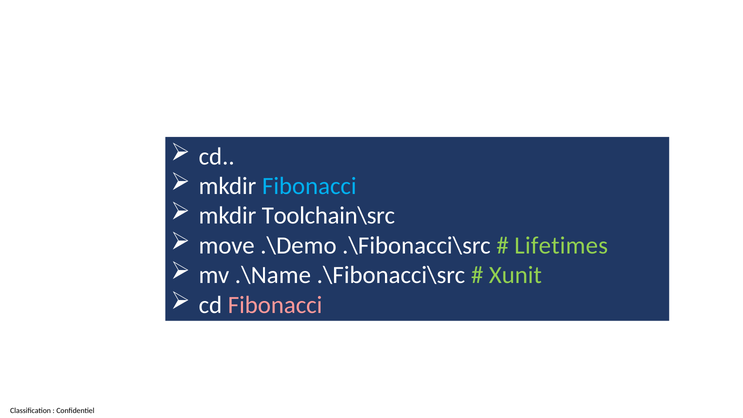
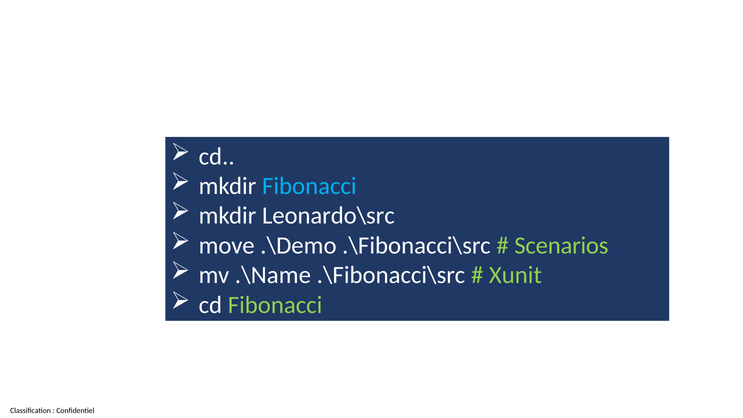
Toolchain\src: Toolchain\src -> Leonardo\src
Lifetimes: Lifetimes -> Scenarios
Fibonacci at (275, 305) colour: pink -> light green
